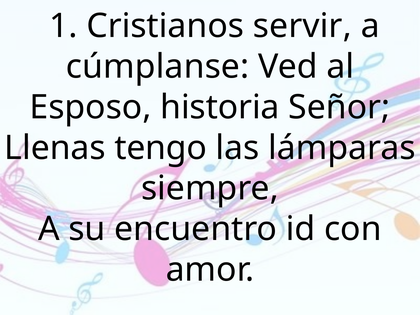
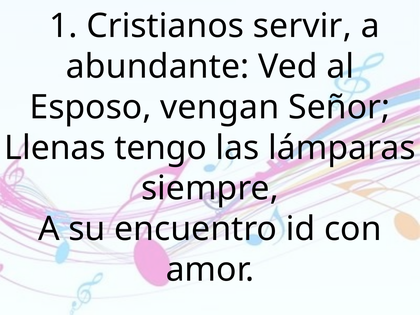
cúmplanse: cúmplanse -> abundante
historia: historia -> vengan
